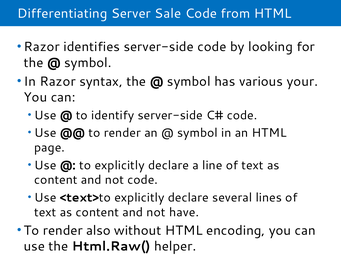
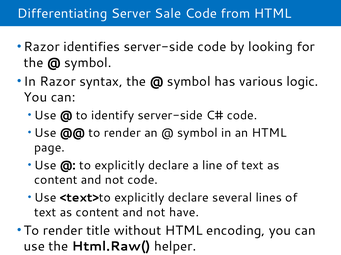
your: your -> logic
also: also -> title
